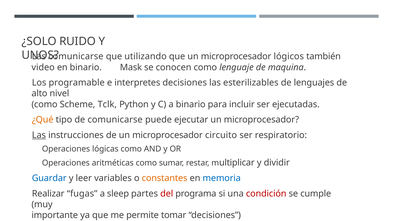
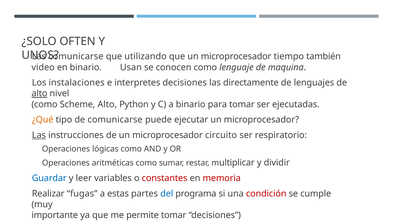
RUIDO: RUIDO -> OFTEN
lógicos: lógicos -> tiempo
Mask: Mask -> Usan
programable: programable -> instalaciones
esterilizables: esterilizables -> directamente
alto at (39, 94) underline: none -> present
Scheme Tclk: Tclk -> Alto
para incluir: incluir -> tomar
constantes colour: orange -> red
memoria colour: blue -> red
sleep: sleep -> estas
del colour: red -> blue
